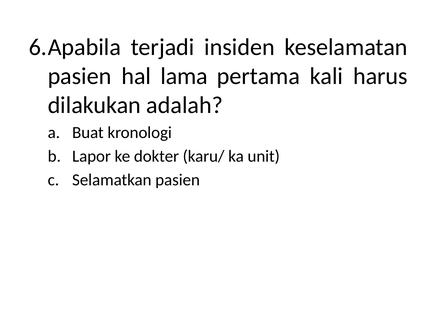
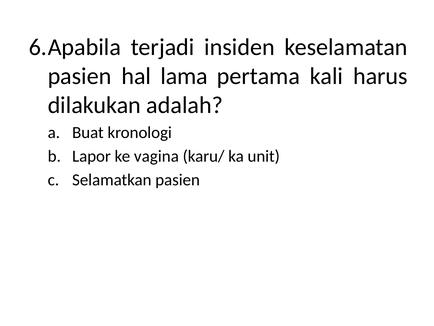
dokter: dokter -> vagina
